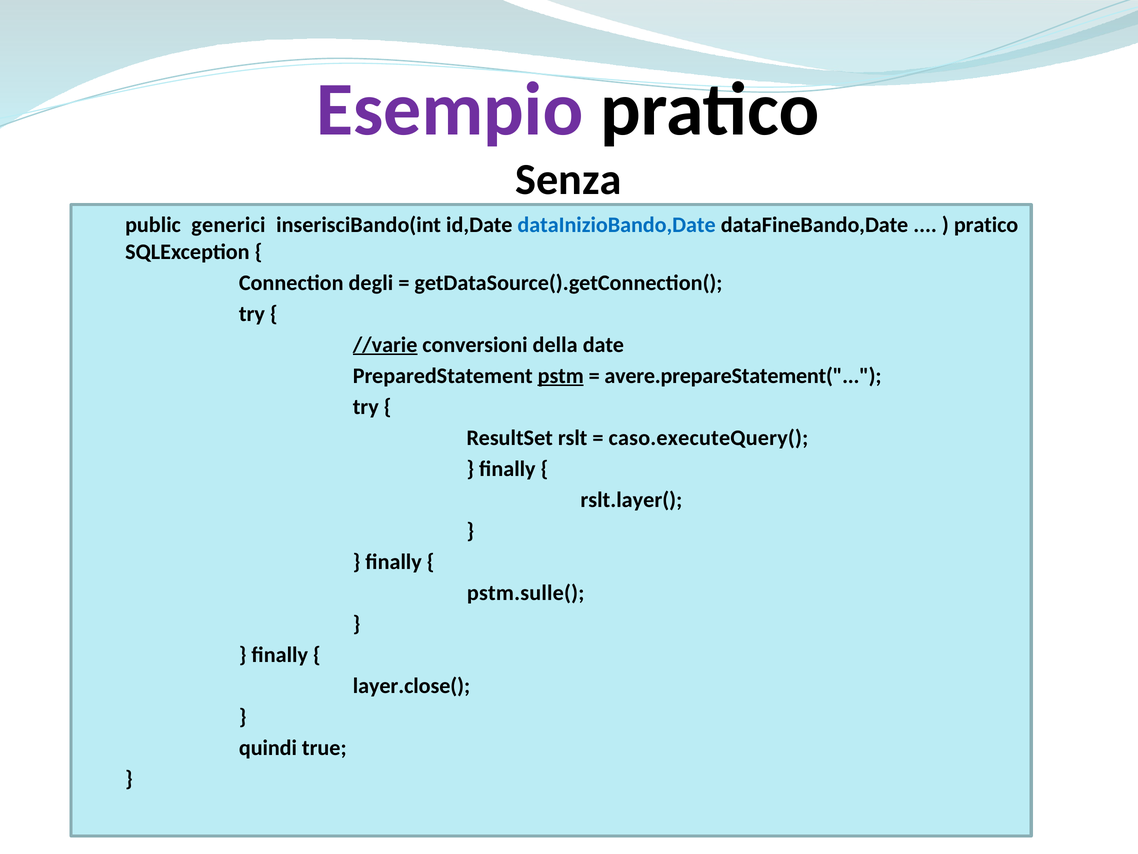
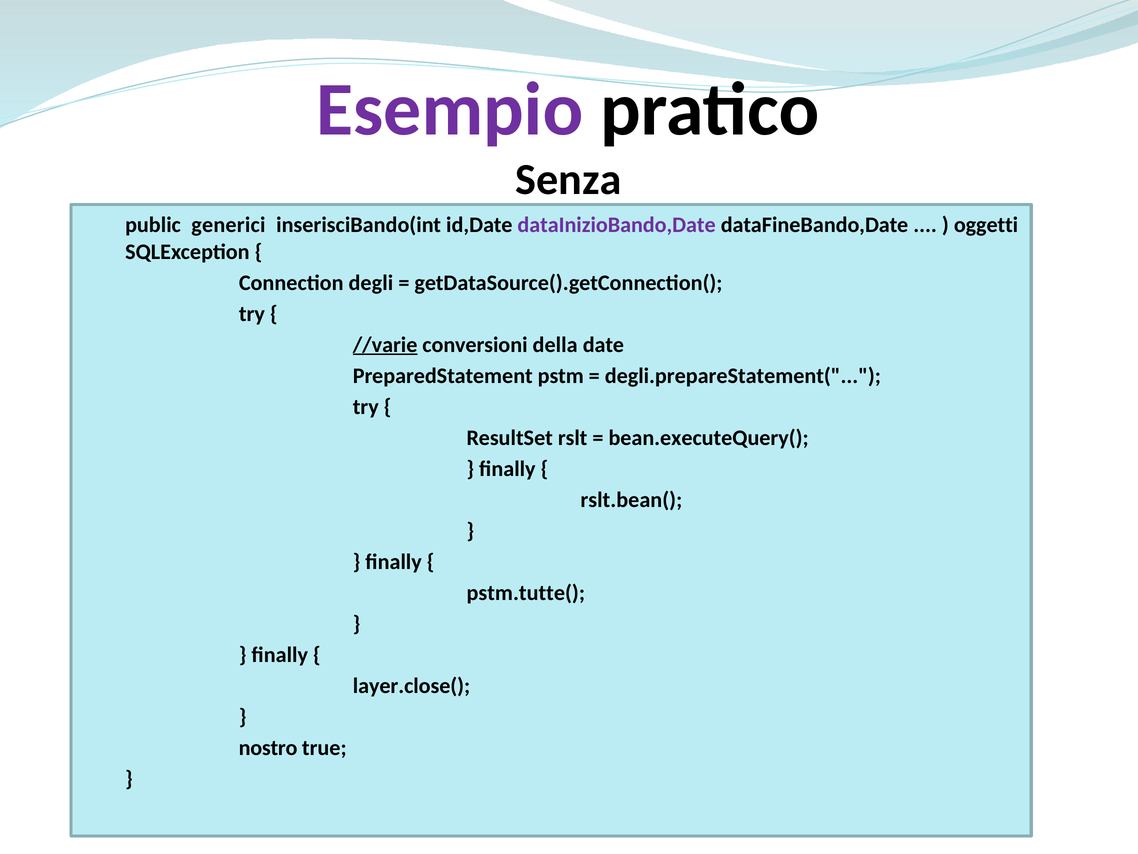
dataInizioBando,Date colour: blue -> purple
pratico at (986, 225): pratico -> oggetti
pstm underline: present -> none
avere.prepareStatement(: avere.prepareStatement( -> degli.prepareStatement(
caso.executeQuery(: caso.executeQuery( -> bean.executeQuery(
rslt.layer(: rslt.layer( -> rslt.bean(
pstm.sulle(: pstm.sulle( -> pstm.tutte(
quindi: quindi -> nostro
